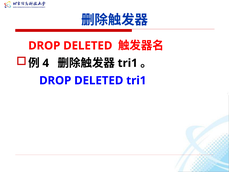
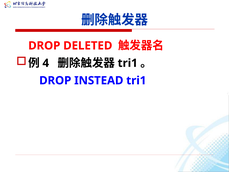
DELETED at (99, 80): DELETED -> INSTEAD
